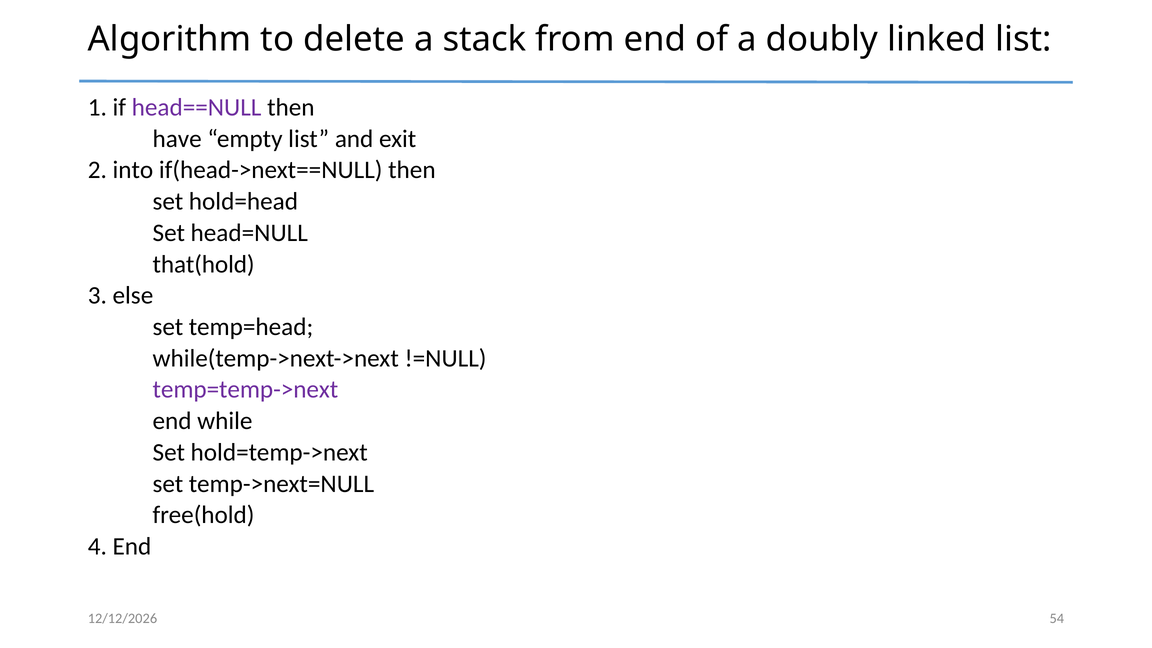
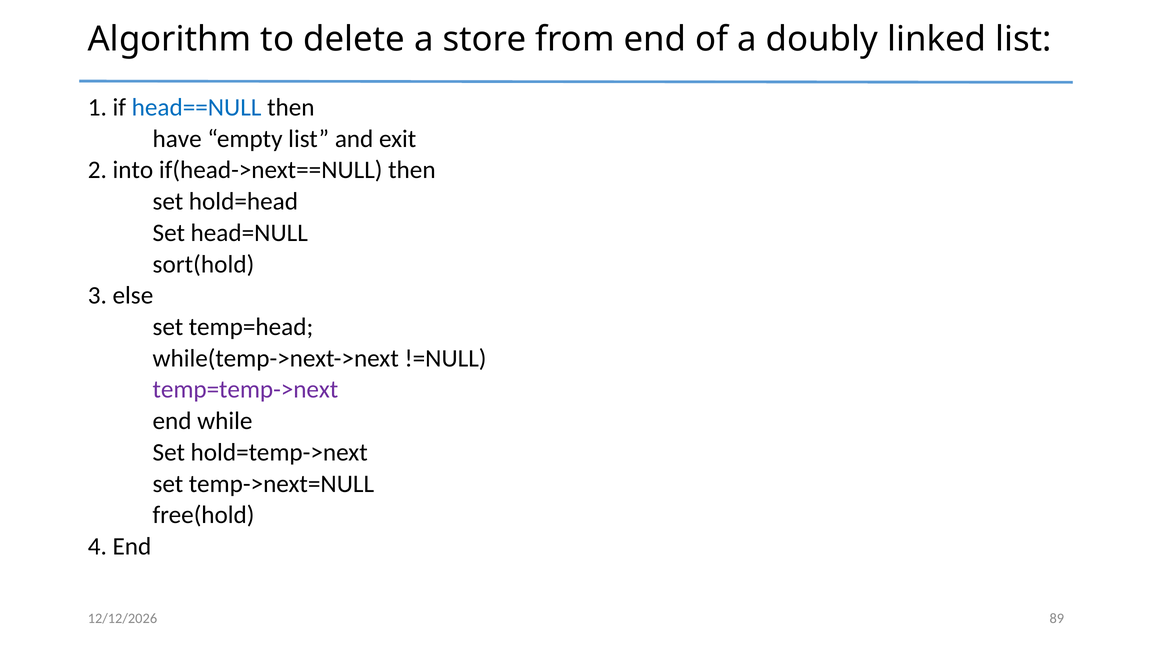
stack: stack -> store
head==NULL colour: purple -> blue
that(hold: that(hold -> sort(hold
54: 54 -> 89
